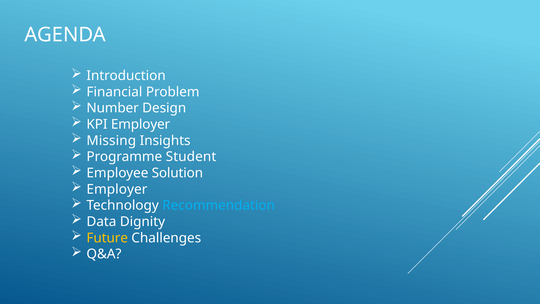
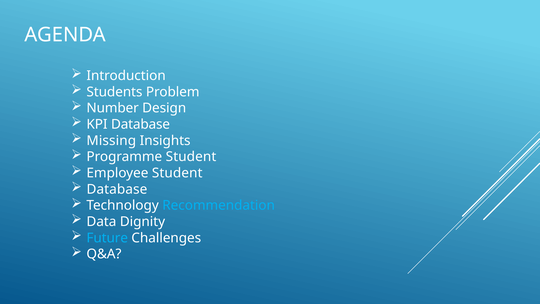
Financial: Financial -> Students
KPI Employer: Employer -> Database
Employee Solution: Solution -> Student
Employer at (117, 189): Employer -> Database
Future colour: yellow -> light blue
